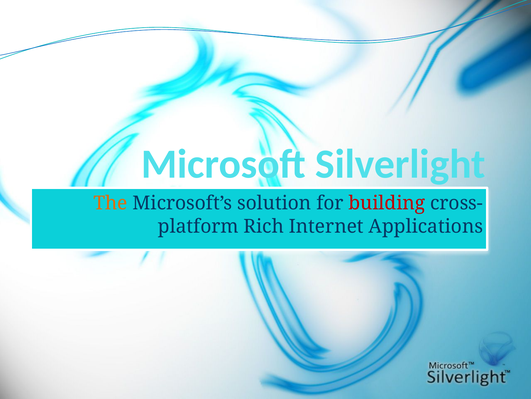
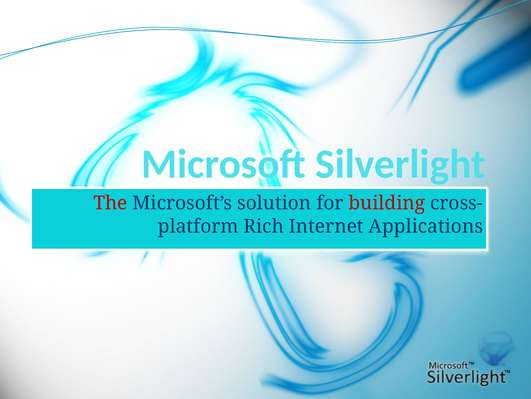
The colour: orange -> red
